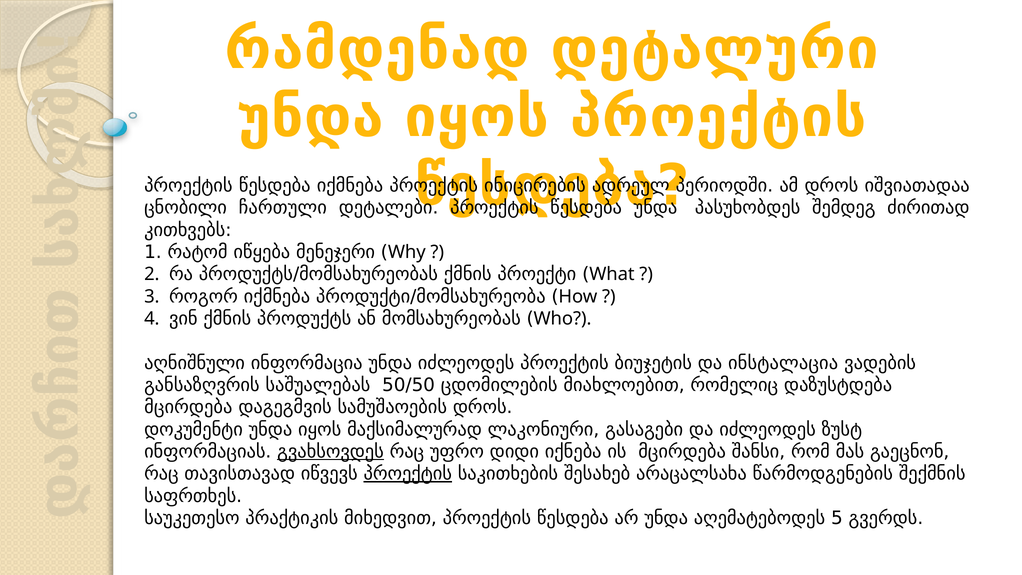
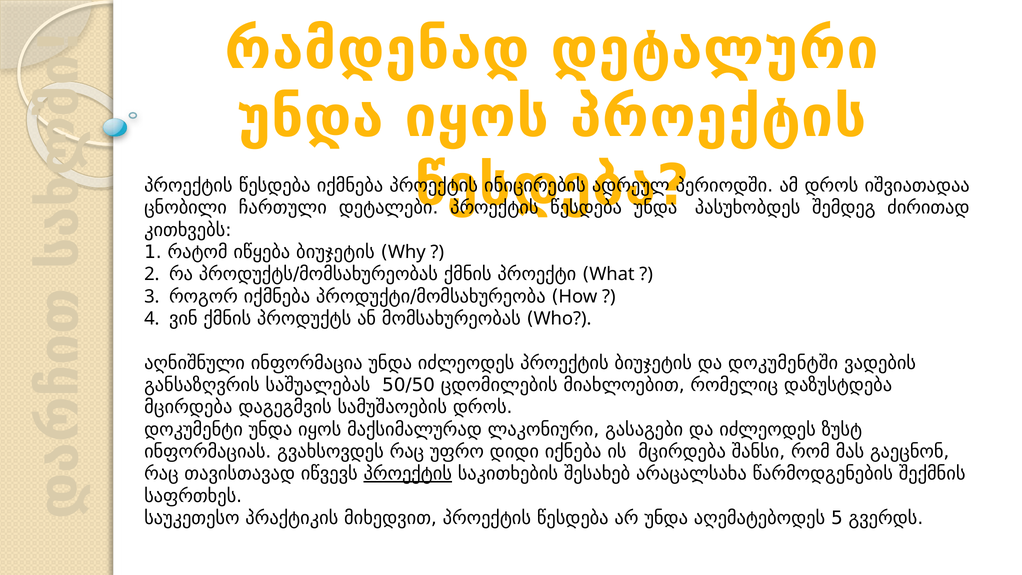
იწყება მენეჯერი: მენეჯერი -> ბიუჯეტის
ინსტალაცია: ინსტალაცია -> დოკუმენტში
გვახსოვდეს underline: present -> none
